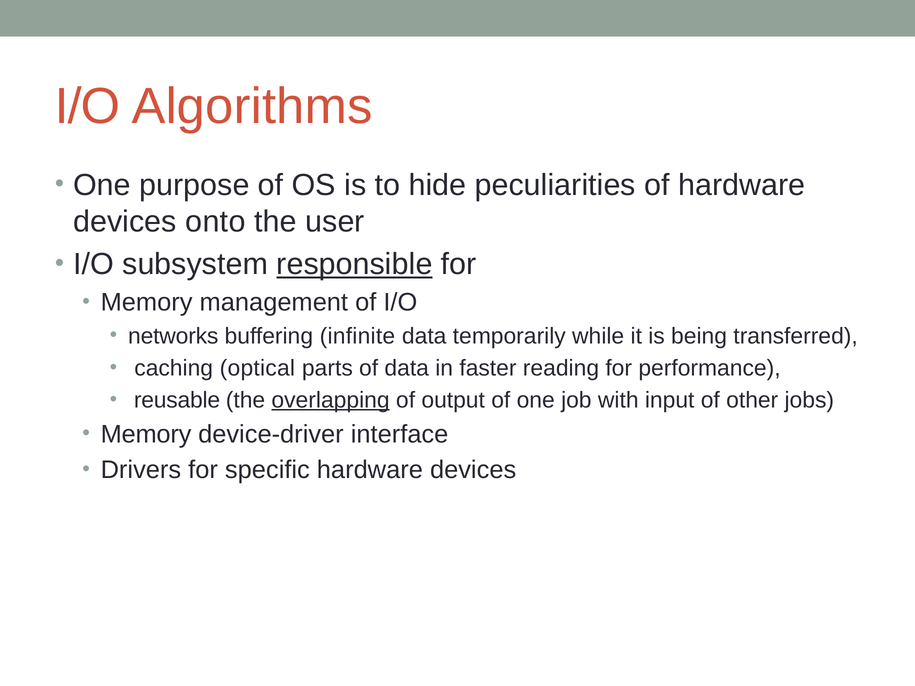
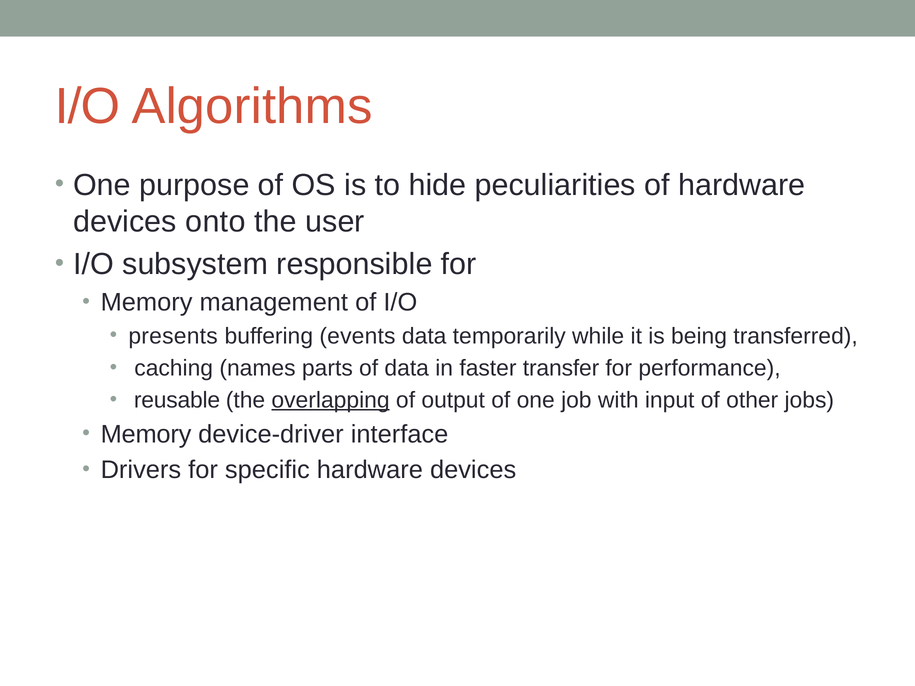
responsible underline: present -> none
networks: networks -> presents
infinite: infinite -> events
optical: optical -> names
reading: reading -> transfer
